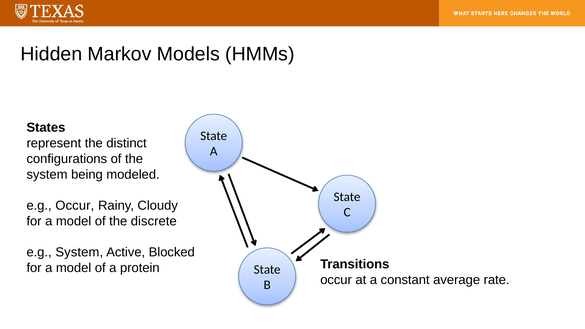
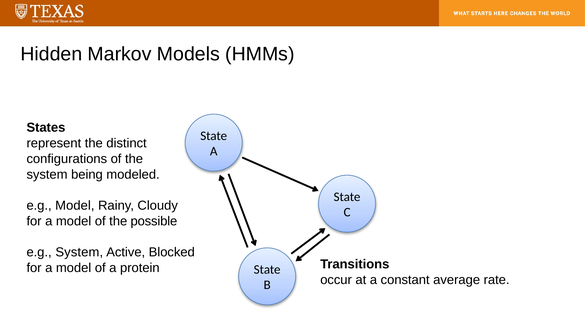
e.g Occur: Occur -> Model
discrete: discrete -> possible
